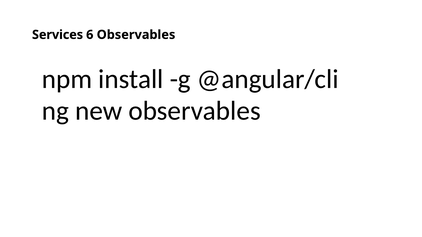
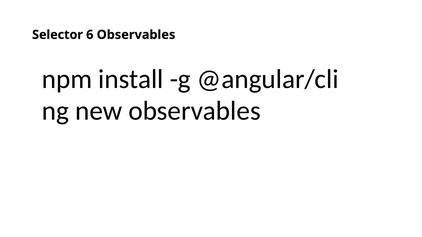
Services: Services -> Selector
